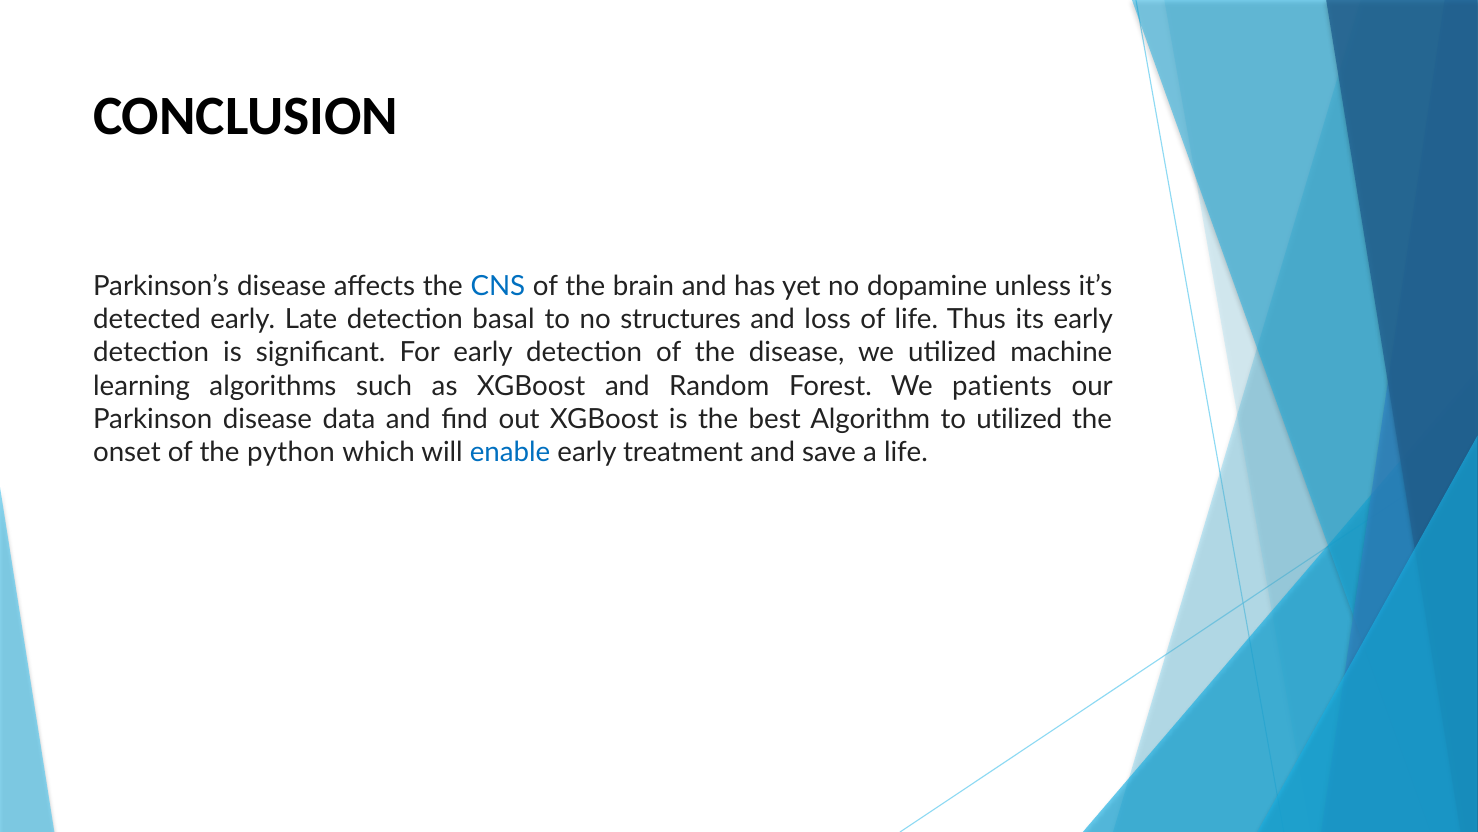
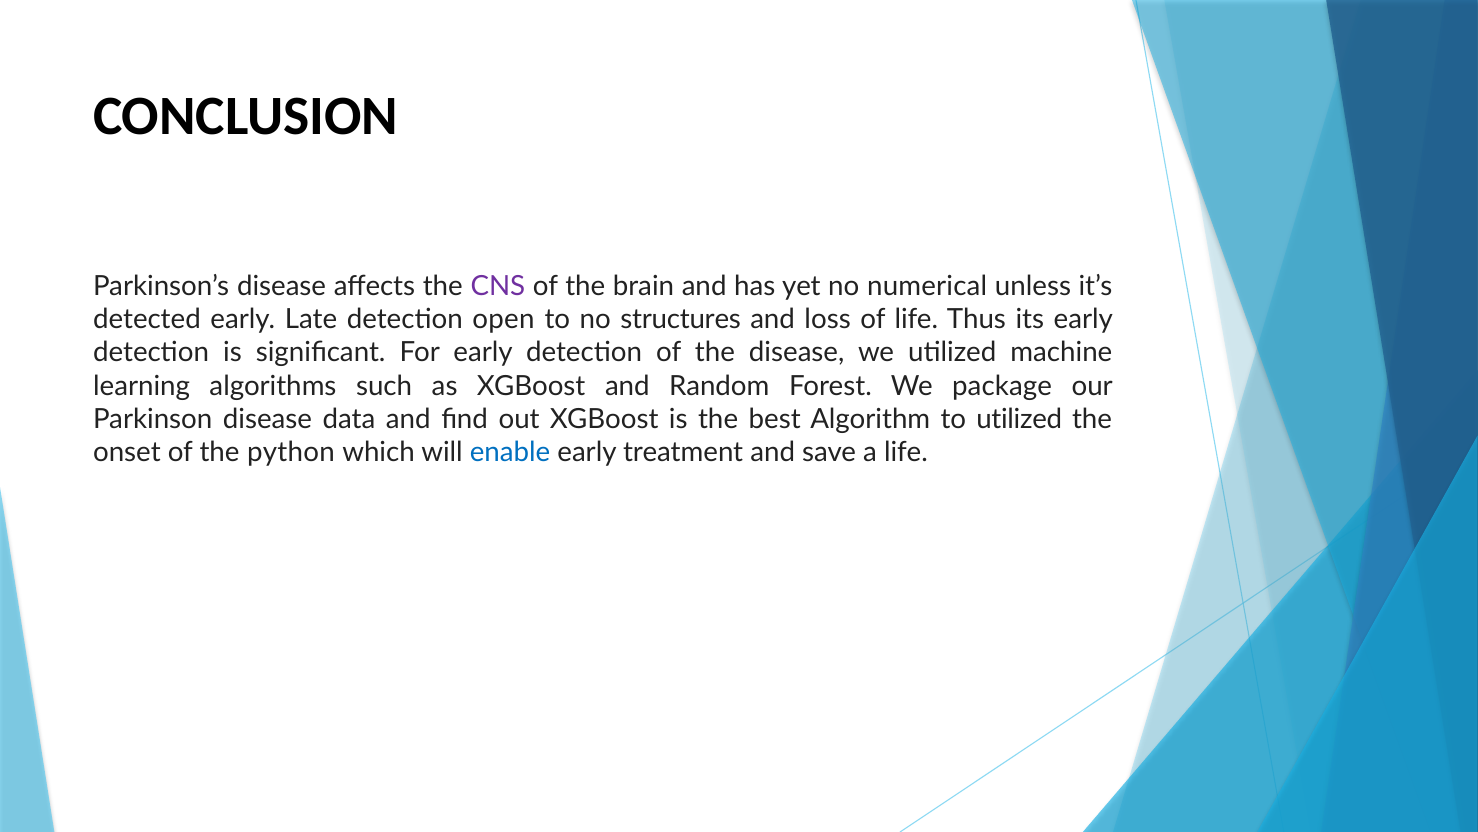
CNS colour: blue -> purple
dopamine: dopamine -> numerical
basal: basal -> open
patients: patients -> package
